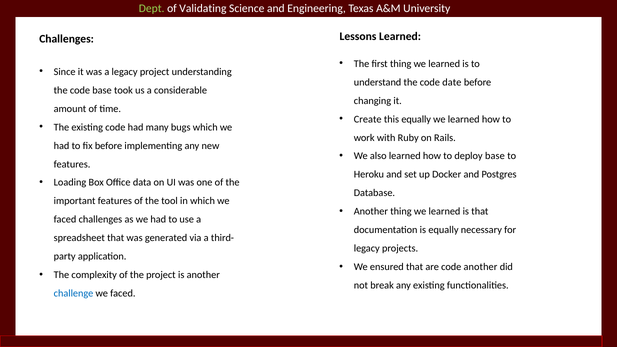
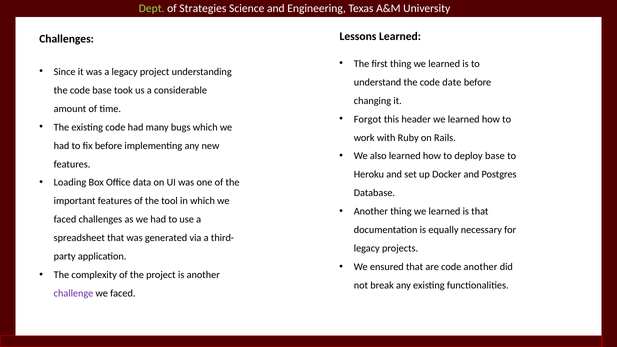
Validating: Validating -> Strategies
Create: Create -> Forgot
this equally: equally -> header
challenge colour: blue -> purple
